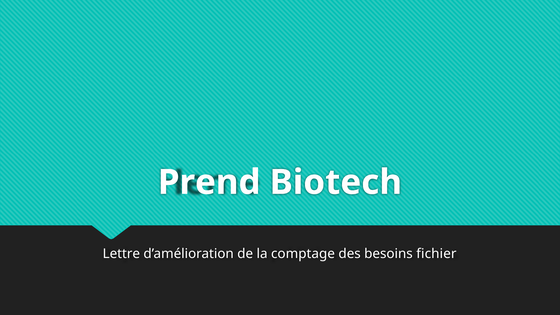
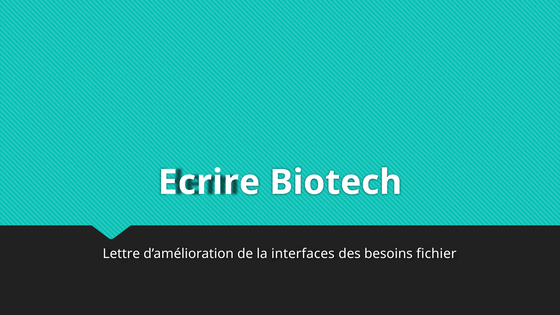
Prend: Prend -> Ecrire
comptage: comptage -> interfaces
